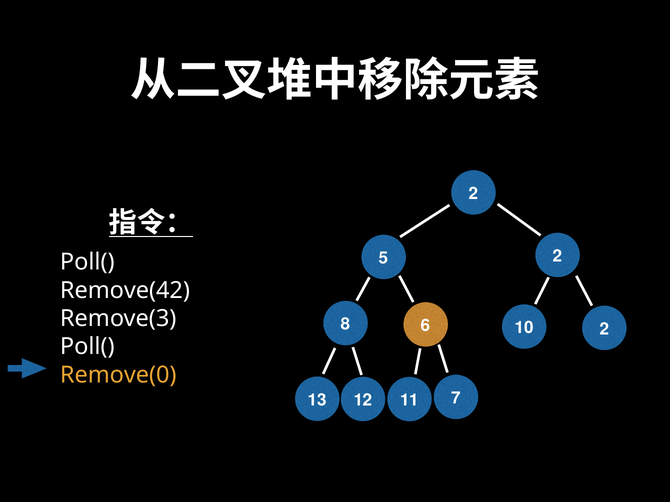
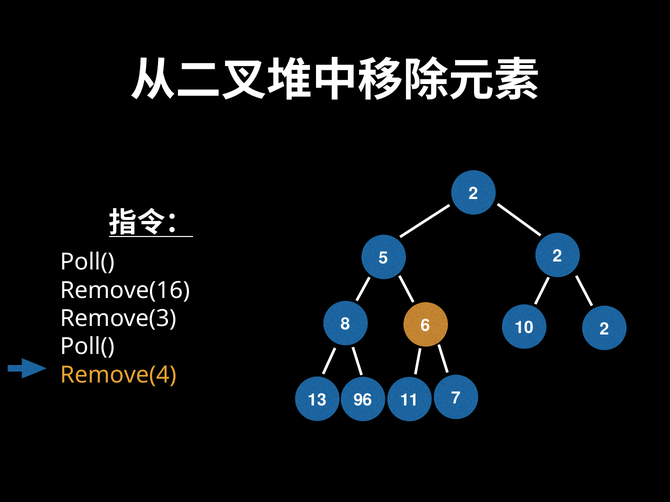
Remove(42: Remove(42 -> Remove(16
Remove(0: Remove(0 -> Remove(4
12: 12 -> 96
